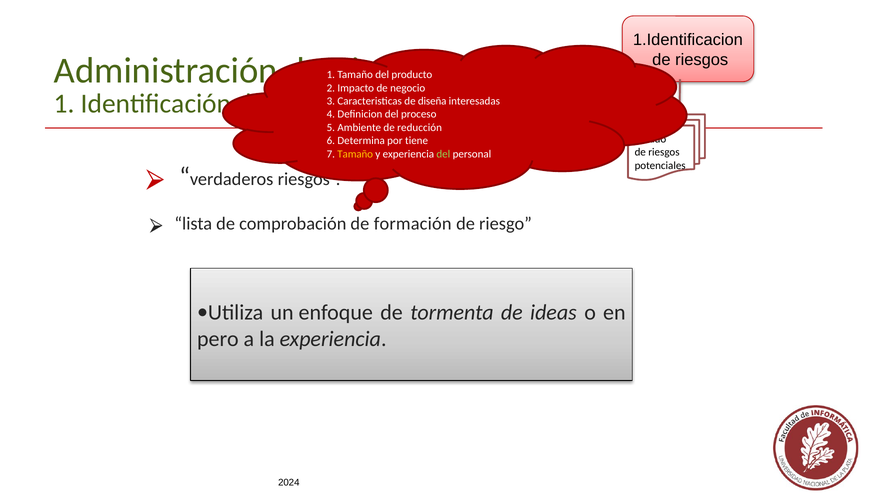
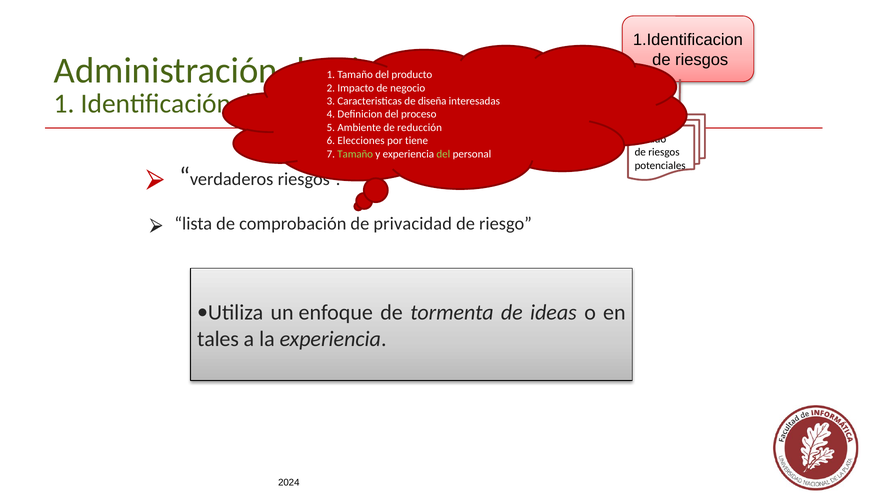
Determina: Determina -> Elecciones
Tamaño at (355, 154) colour: yellow -> light green
formación: formación -> privacidad
pero: pero -> tales
